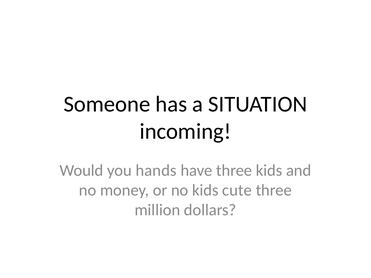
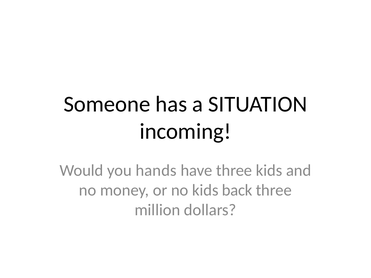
cute: cute -> back
